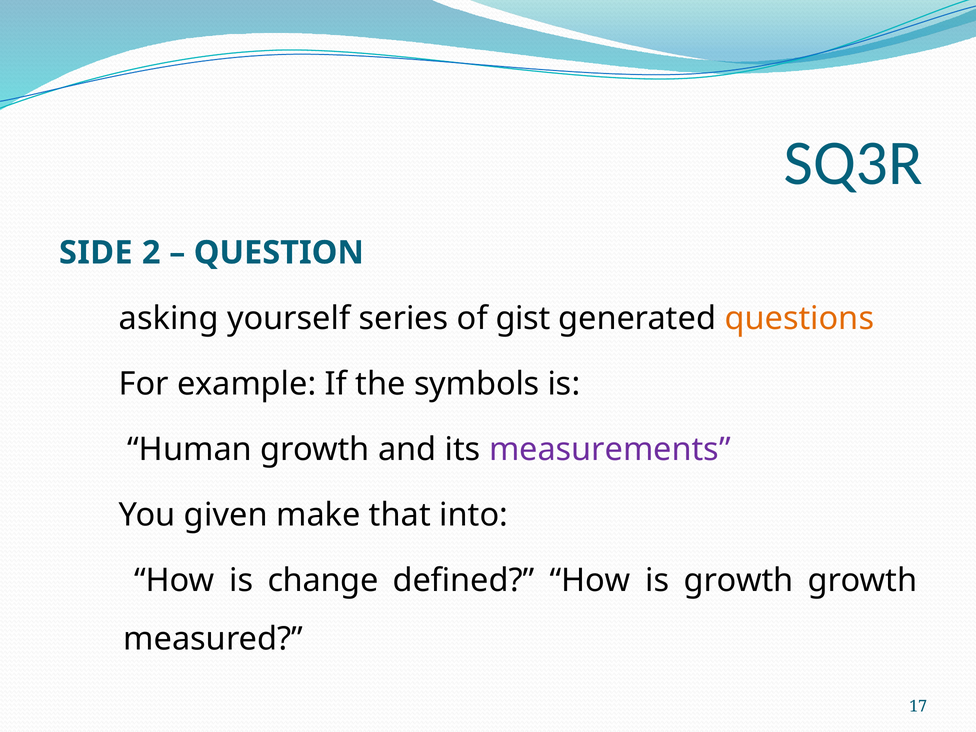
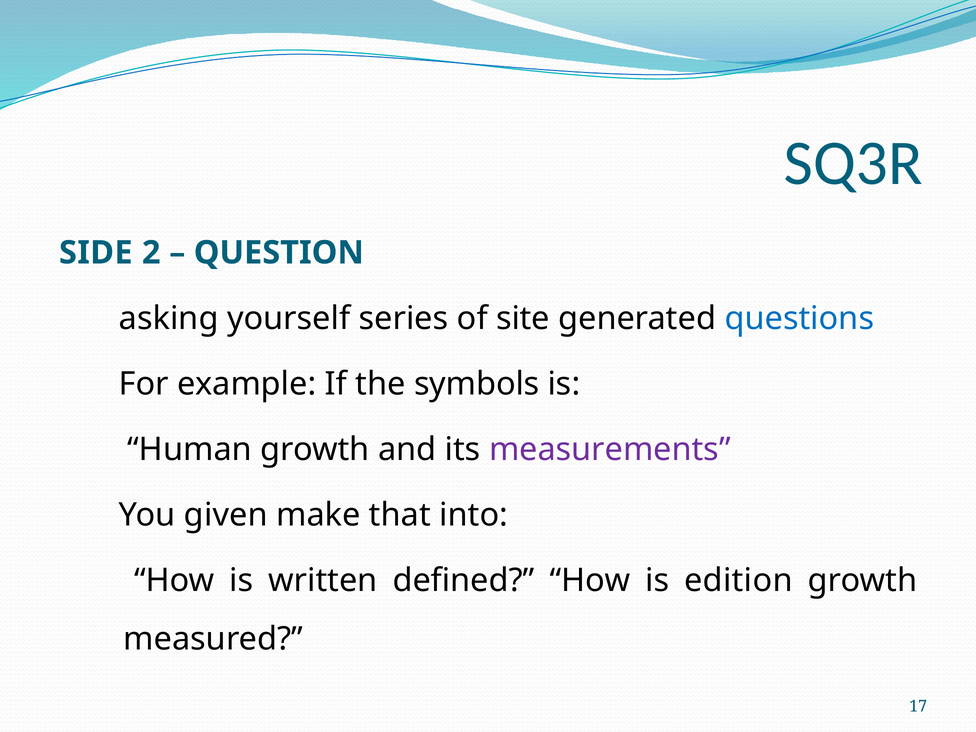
gist: gist -> site
questions colour: orange -> blue
change: change -> written
is growth: growth -> edition
